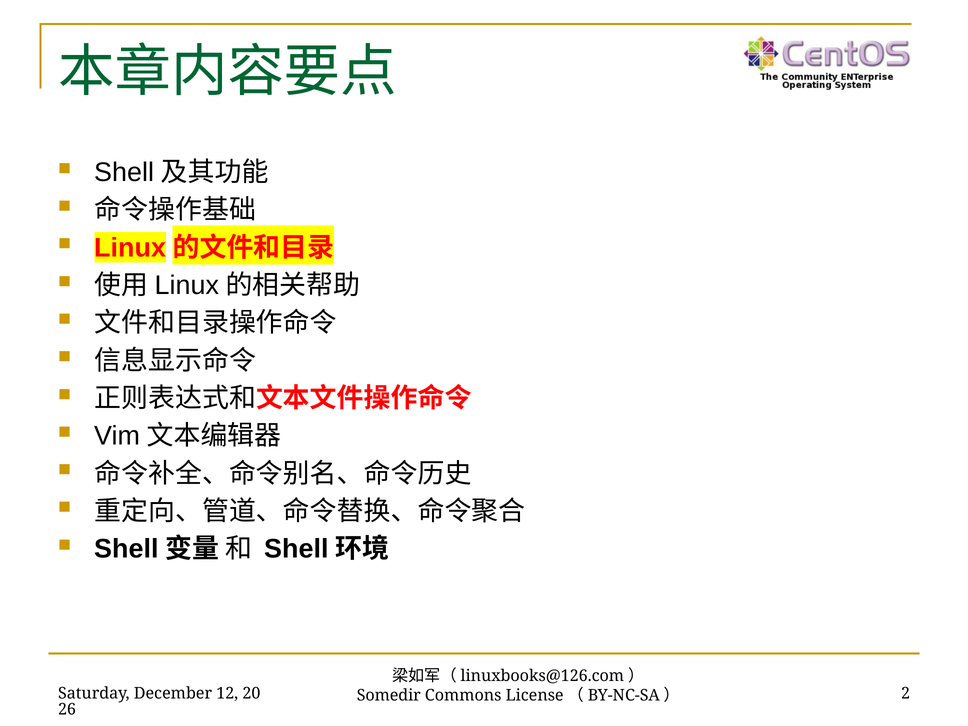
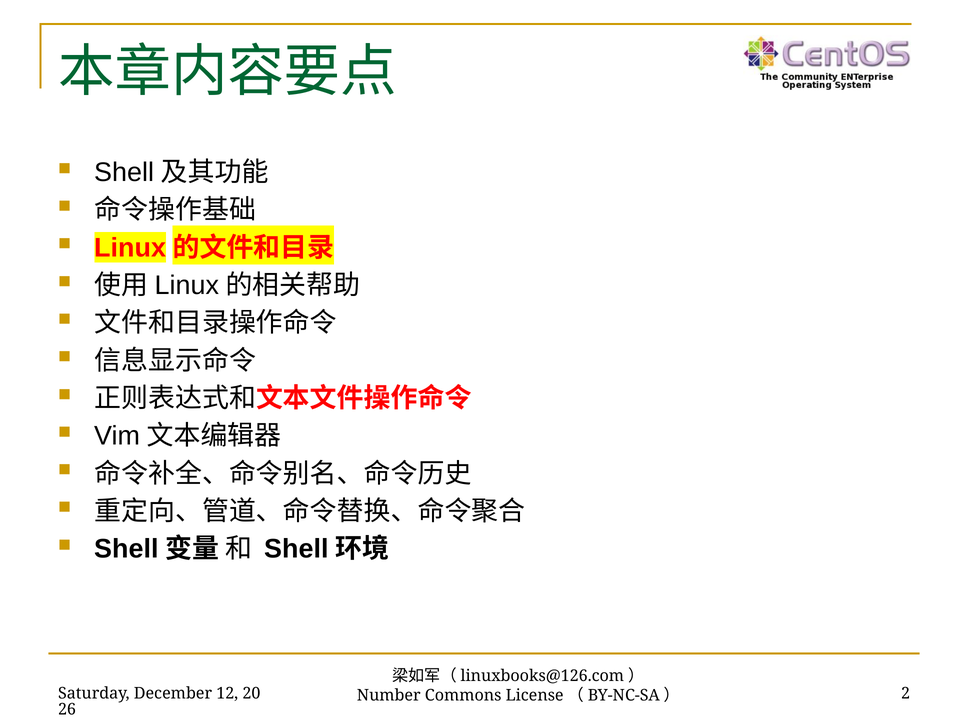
Somedir: Somedir -> Number
